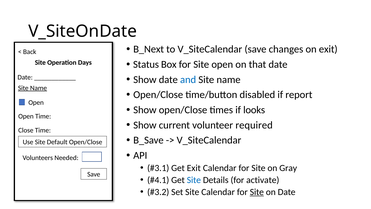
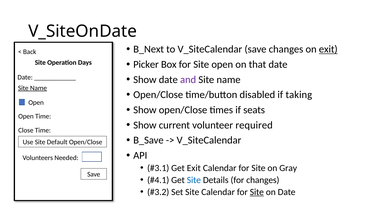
exit at (328, 49) underline: none -> present
Status: Status -> Picker
and colour: blue -> purple
report: report -> taking
looks: looks -> seats
for activate: activate -> changes
